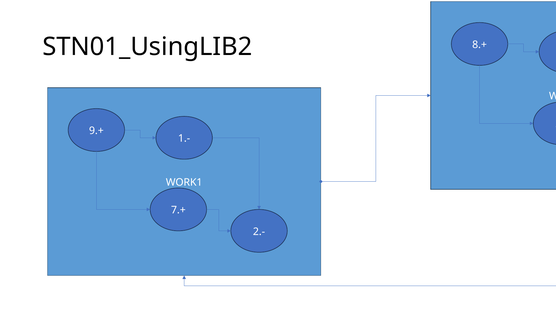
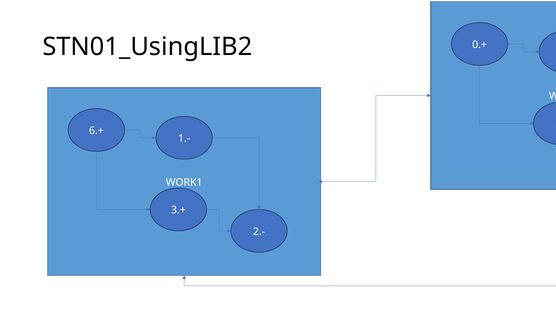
8.+: 8.+ -> 0.+
9.+: 9.+ -> 6.+
7.+: 7.+ -> 3.+
